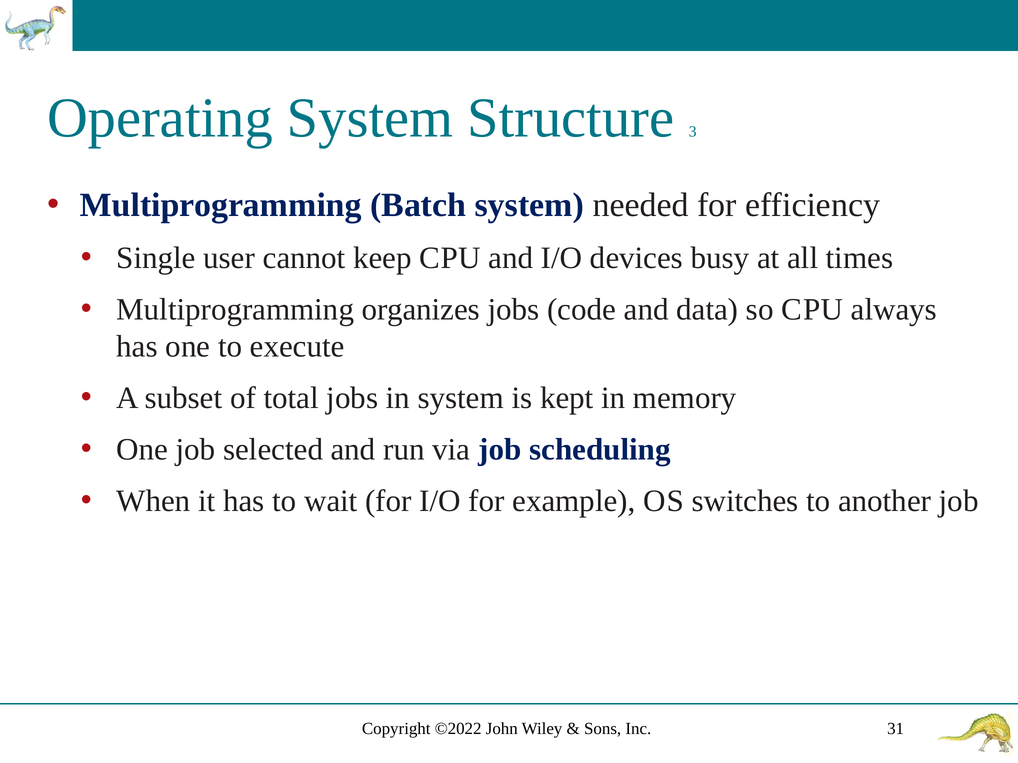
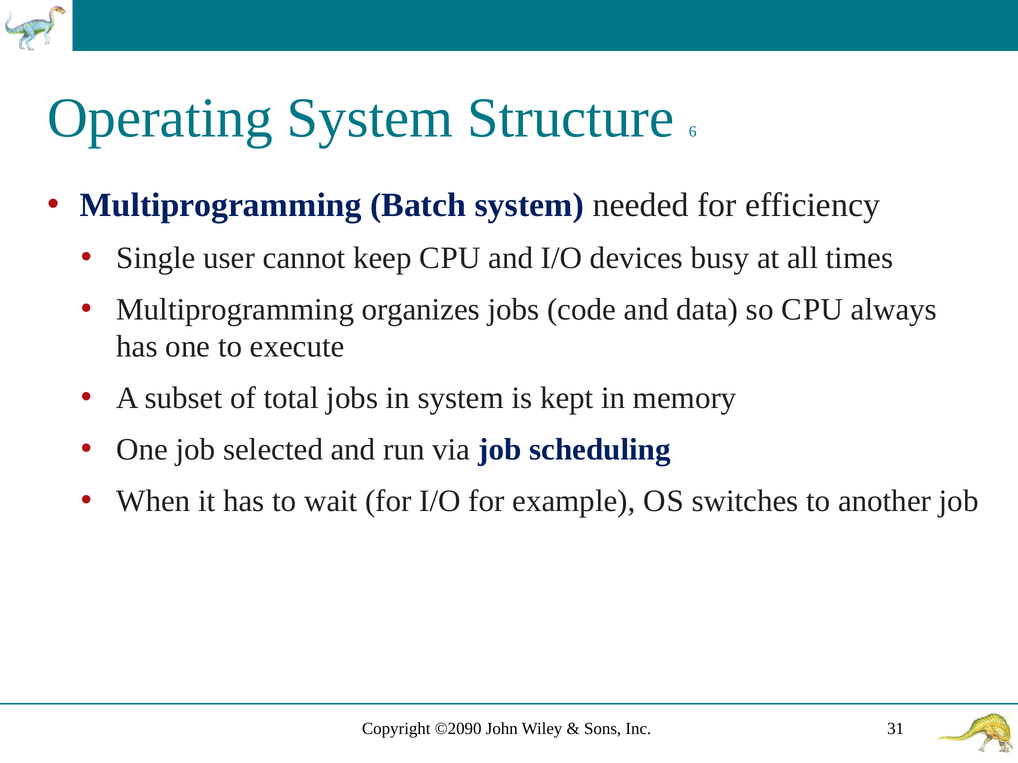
3: 3 -> 6
©2022: ©2022 -> ©2090
